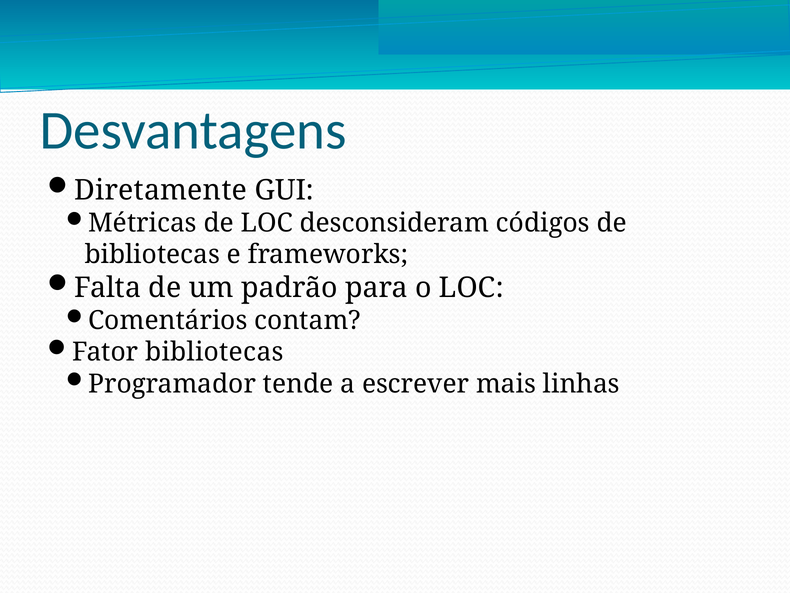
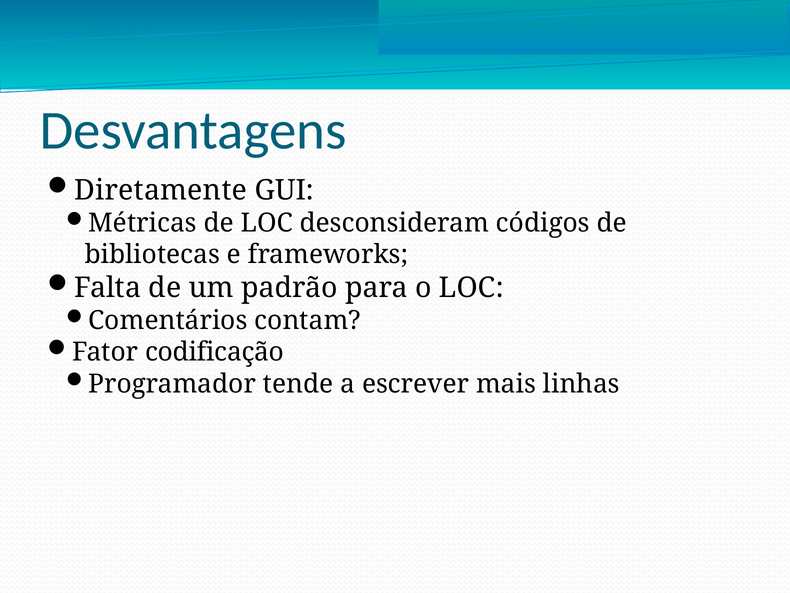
Fator bibliotecas: bibliotecas -> codificação
